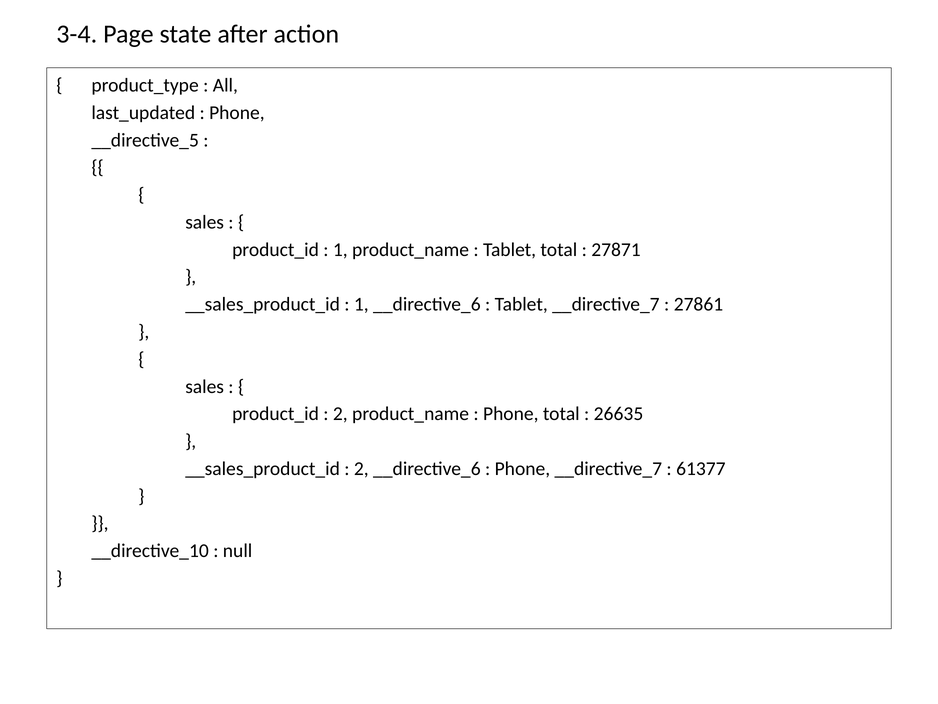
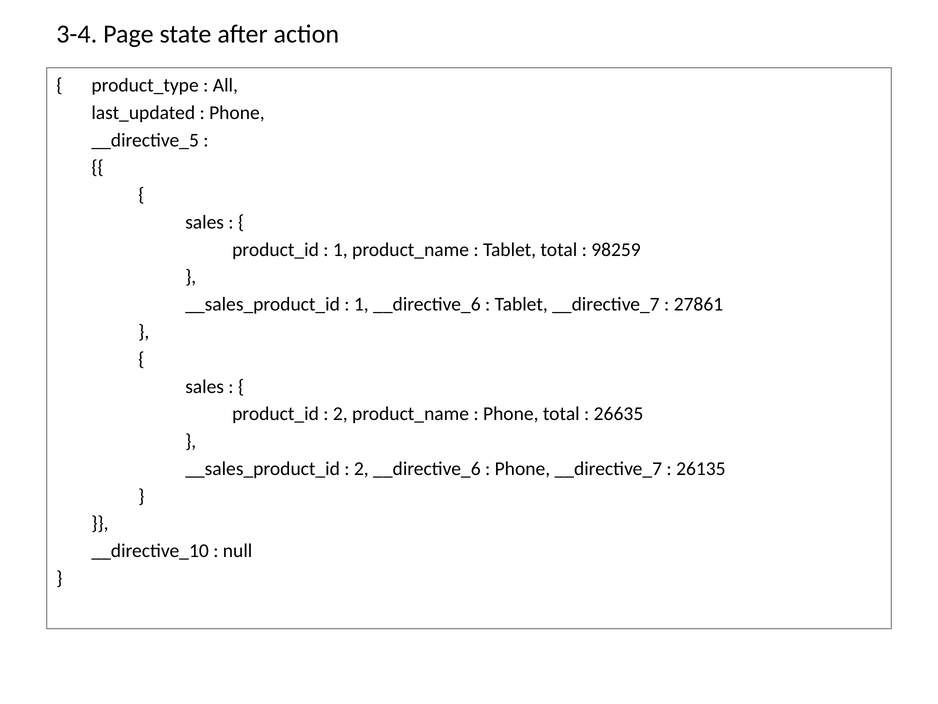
27871: 27871 -> 98259
61377: 61377 -> 26135
